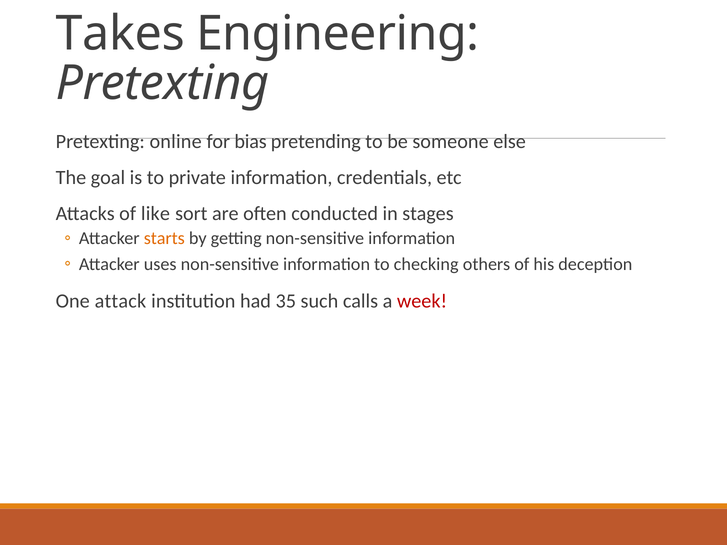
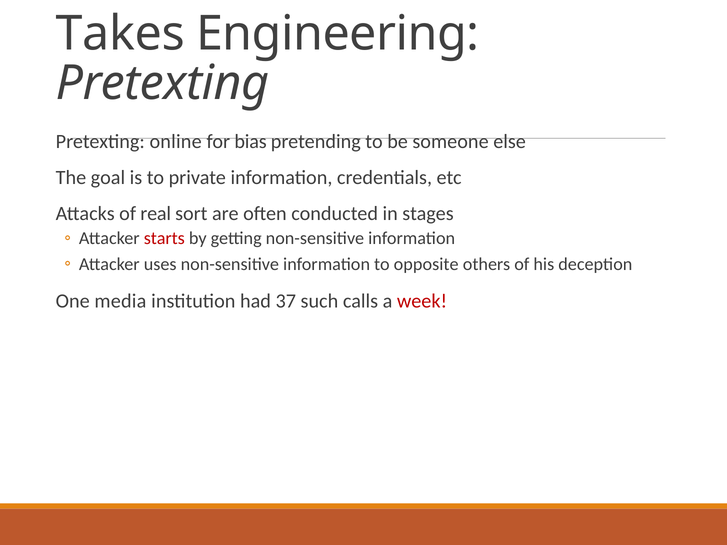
like: like -> real
starts colour: orange -> red
checking: checking -> opposite
attack: attack -> media
35: 35 -> 37
